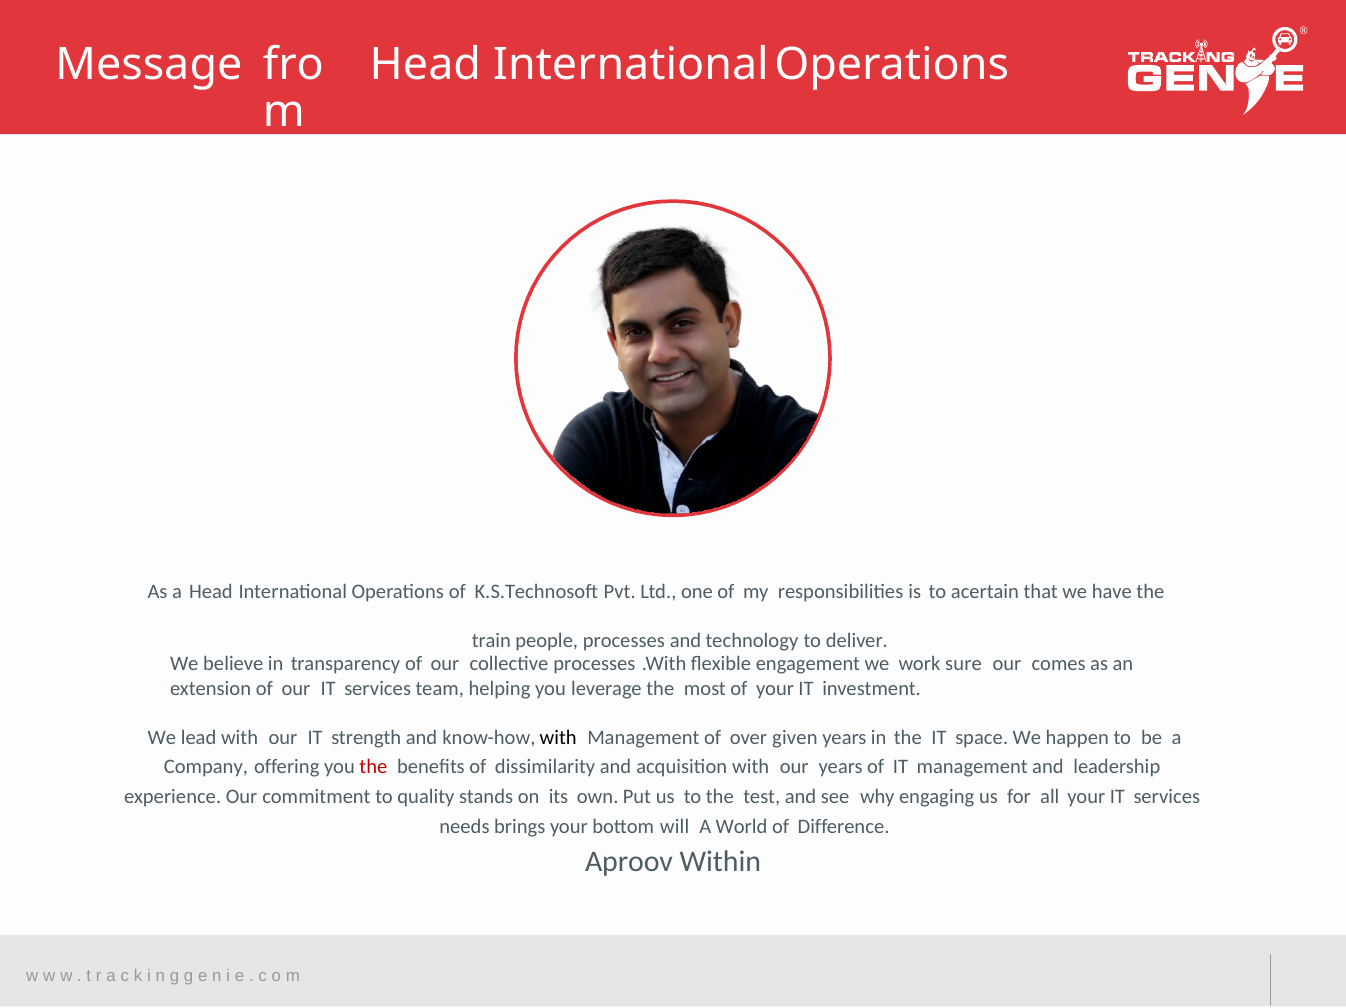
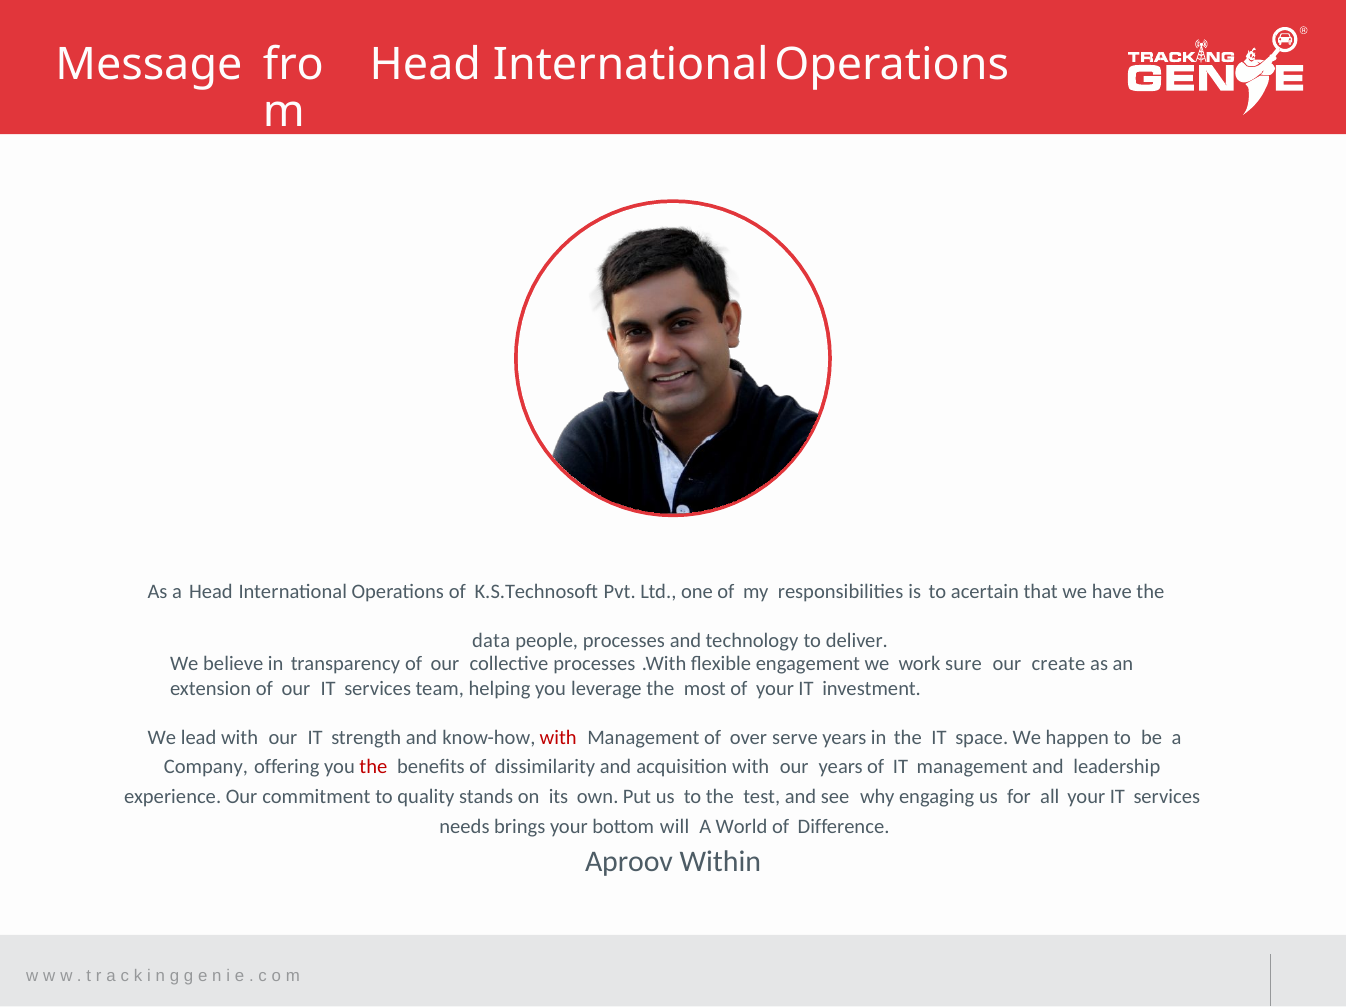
train: train -> data
comes: comes -> create
with at (558, 738) colour: black -> red
given: given -> serve
